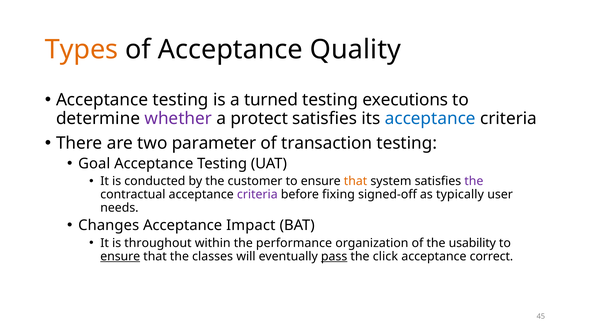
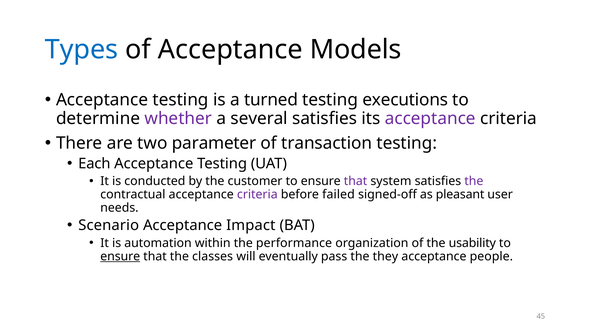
Types colour: orange -> blue
Quality: Quality -> Models
protect: protect -> several
acceptance at (430, 118) colour: blue -> purple
Goal: Goal -> Each
that at (356, 181) colour: orange -> purple
fixing: fixing -> failed
typically: typically -> pleasant
Changes: Changes -> Scenario
throughout: throughout -> automation
pass underline: present -> none
click: click -> they
correct: correct -> people
